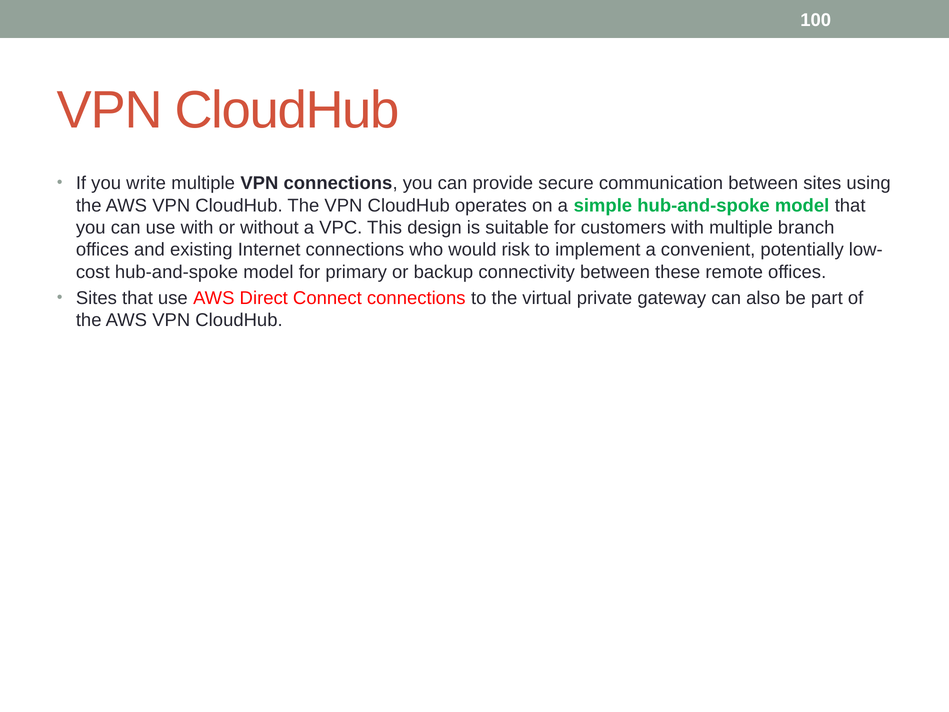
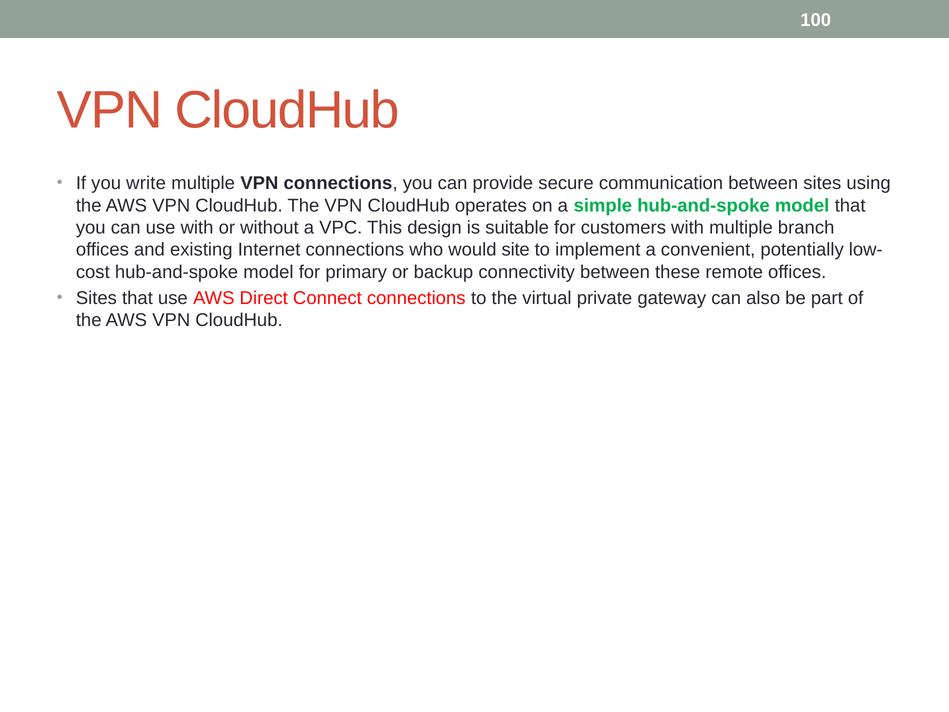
risk: risk -> site
